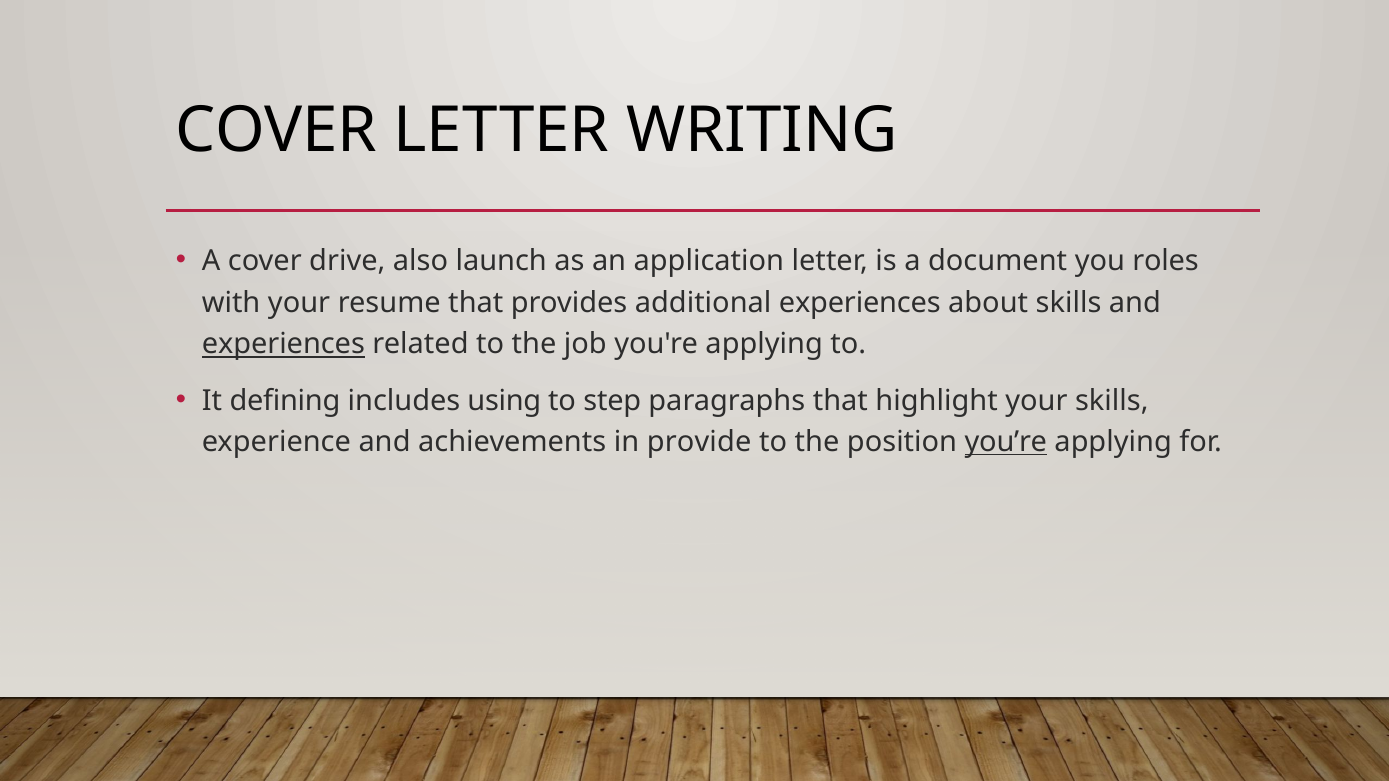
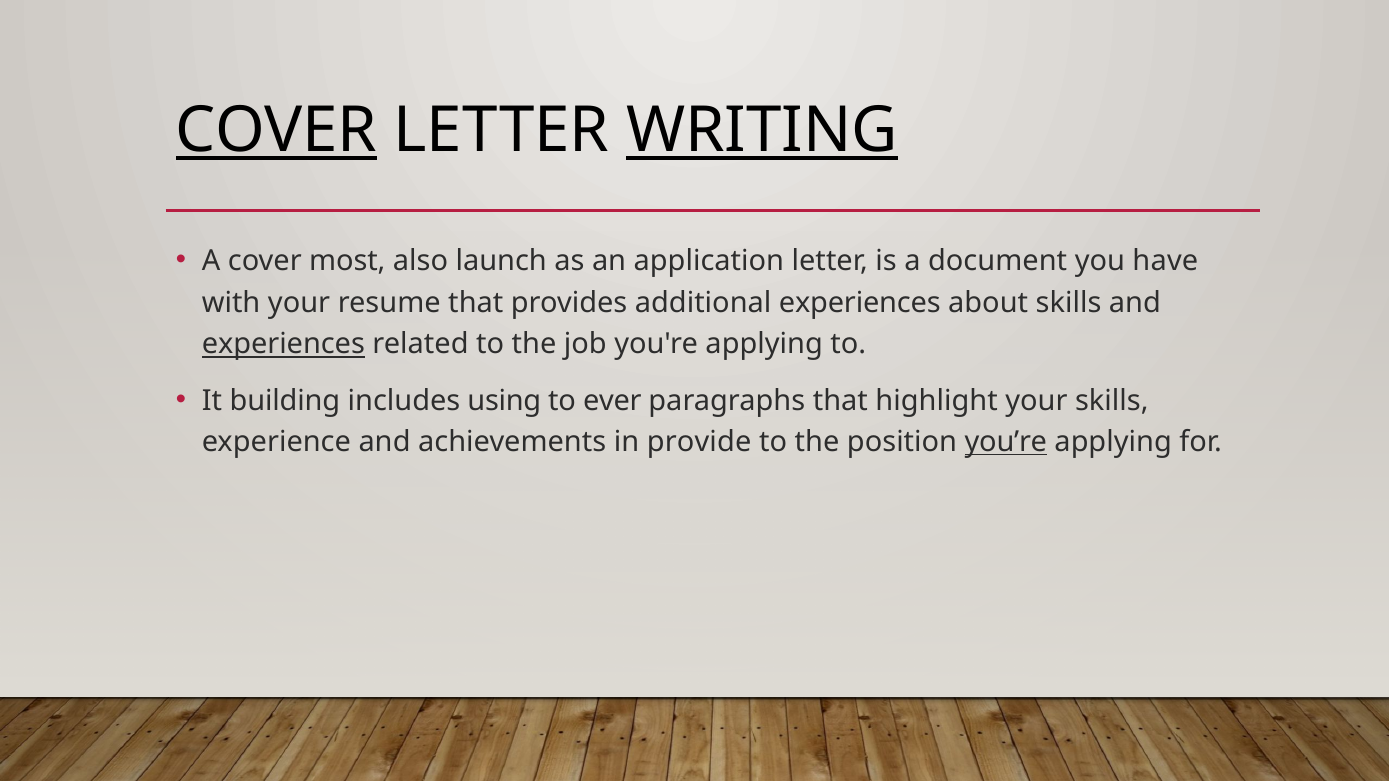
COVER at (277, 131) underline: none -> present
WRITING underline: none -> present
drive: drive -> most
roles: roles -> have
defining: defining -> building
step: step -> ever
